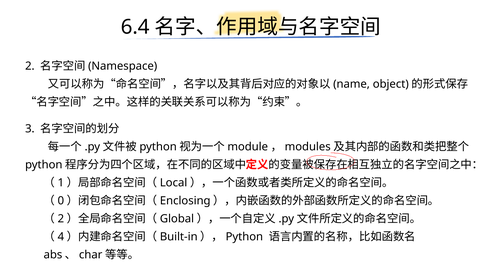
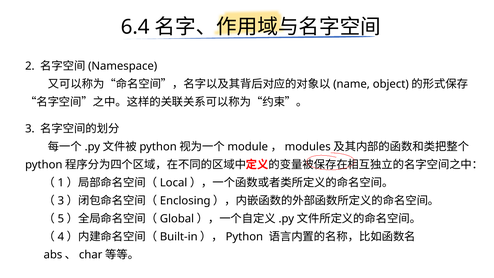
0 at (61, 201): 0 -> 3
2 at (61, 219): 2 -> 5
